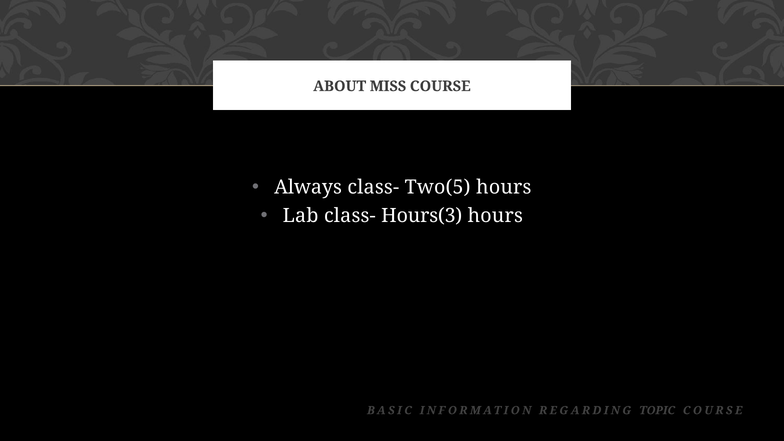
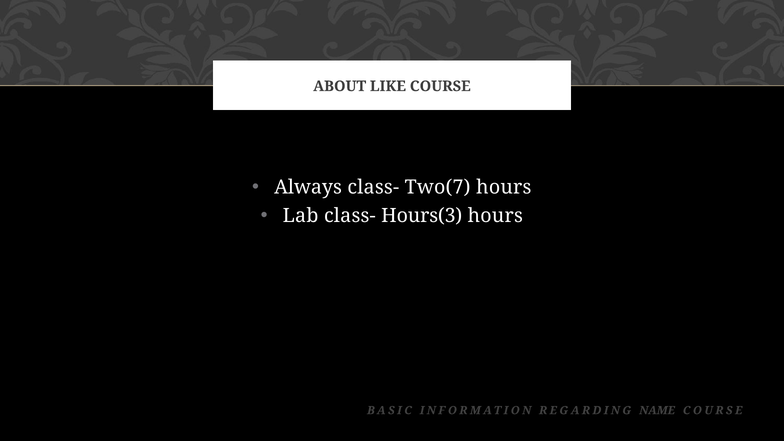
MISS: MISS -> LIKE
Two(5: Two(5 -> Two(7
TOPIC: TOPIC -> NAME
